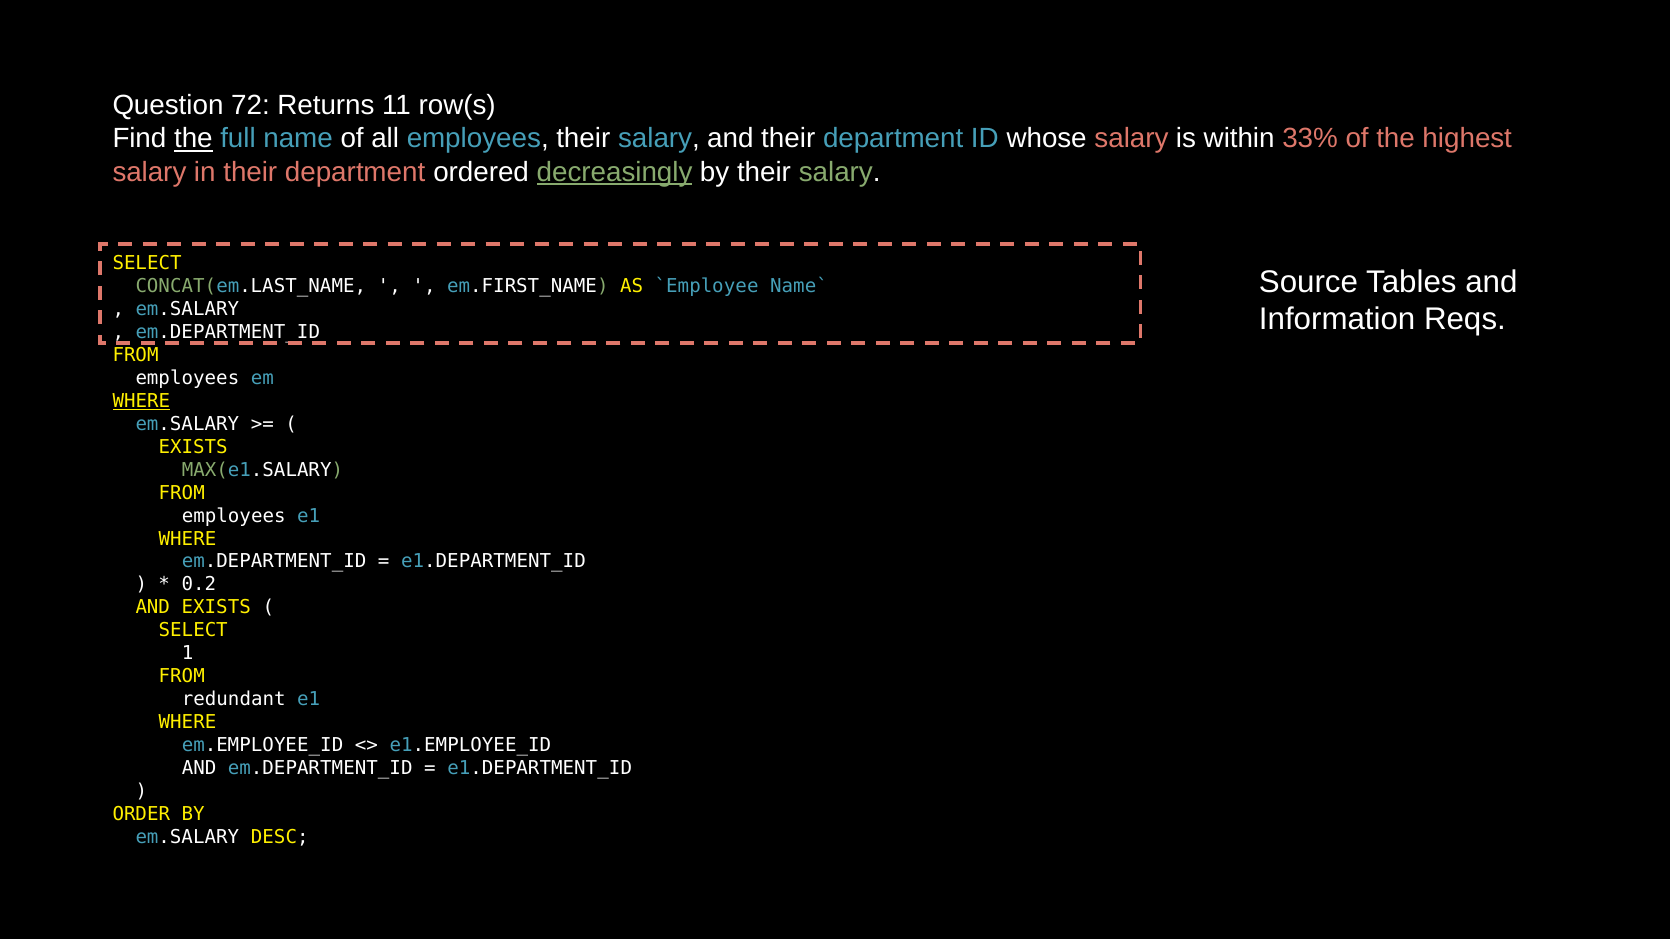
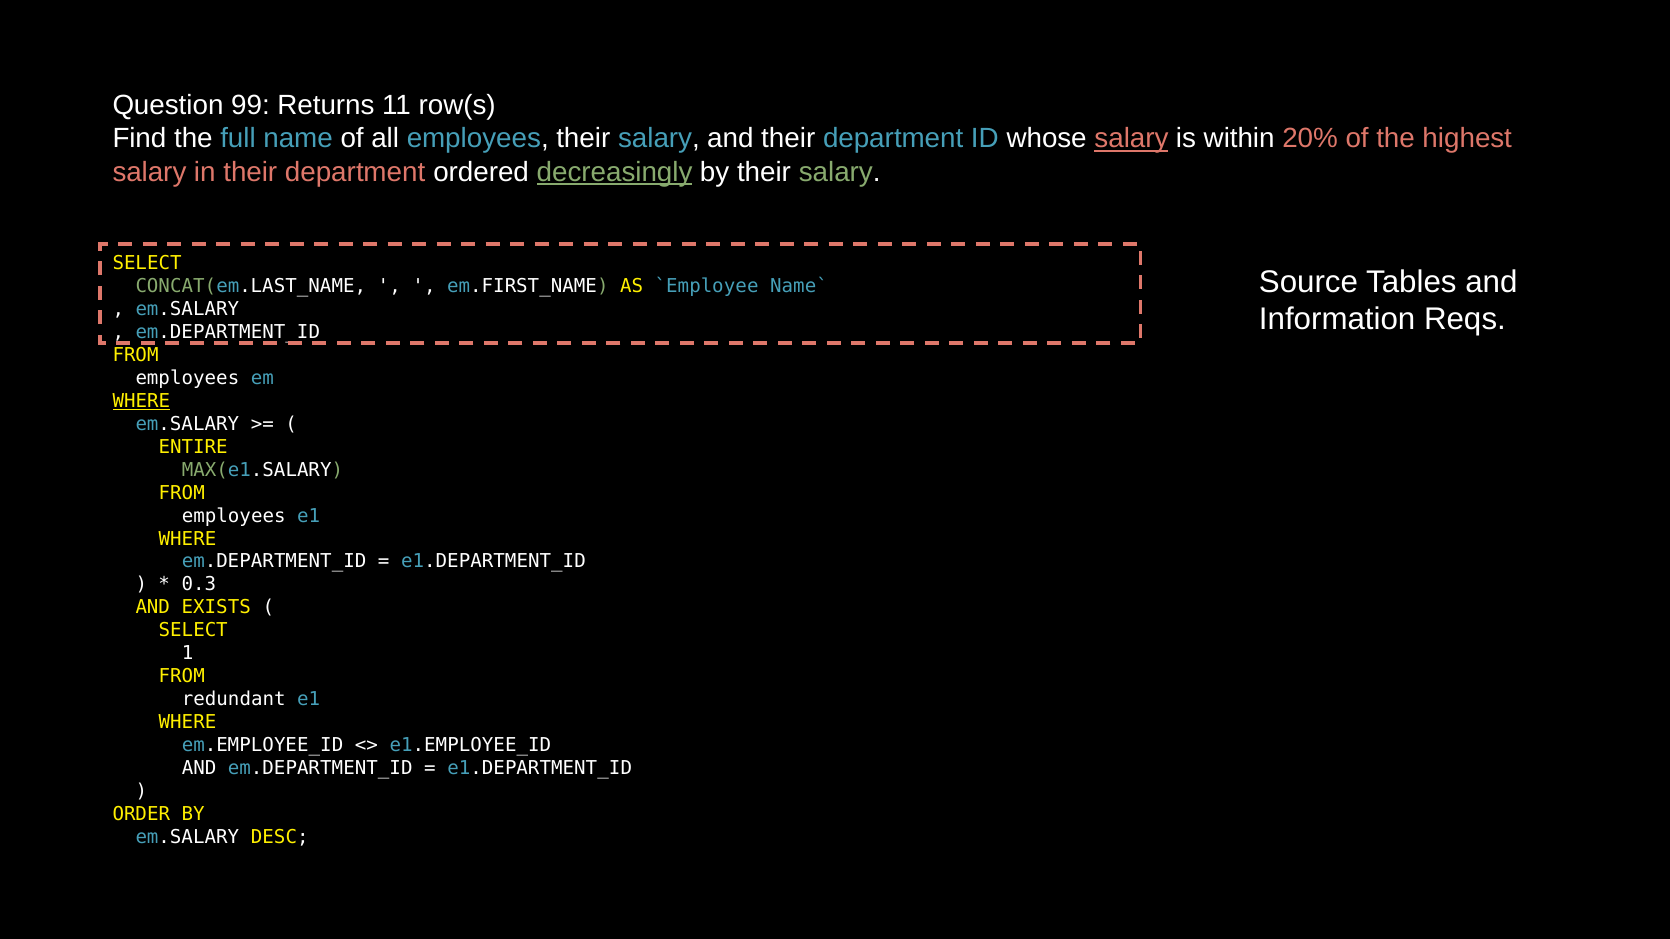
72: 72 -> 99
the at (193, 139) underline: present -> none
salary at (1131, 139) underline: none -> present
33%: 33% -> 20%
EXISTS at (193, 447): EXISTS -> ENTIRE
0.2: 0.2 -> 0.3
